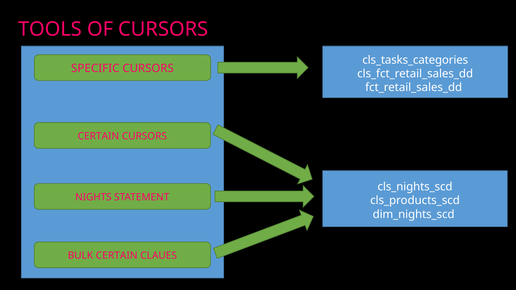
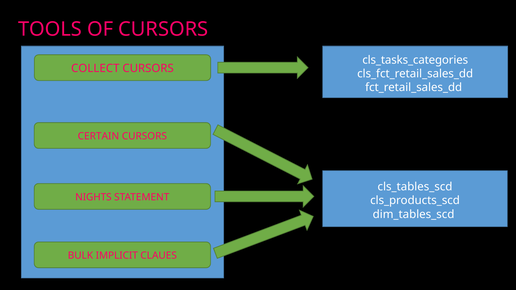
SPECIFIC: SPECIFIC -> COLLECT
cls_nights_scd: cls_nights_scd -> cls_tables_scd
dim_nights_scd: dim_nights_scd -> dim_tables_scd
BULK CERTAIN: CERTAIN -> IMPLICIT
